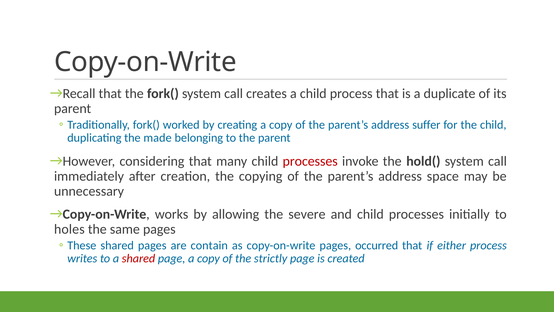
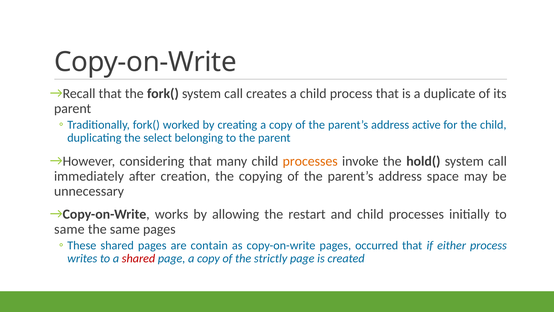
suffer: suffer -> active
made: made -> select
processes at (310, 161) colour: red -> orange
severe: severe -> restart
holes at (69, 229): holes -> same
